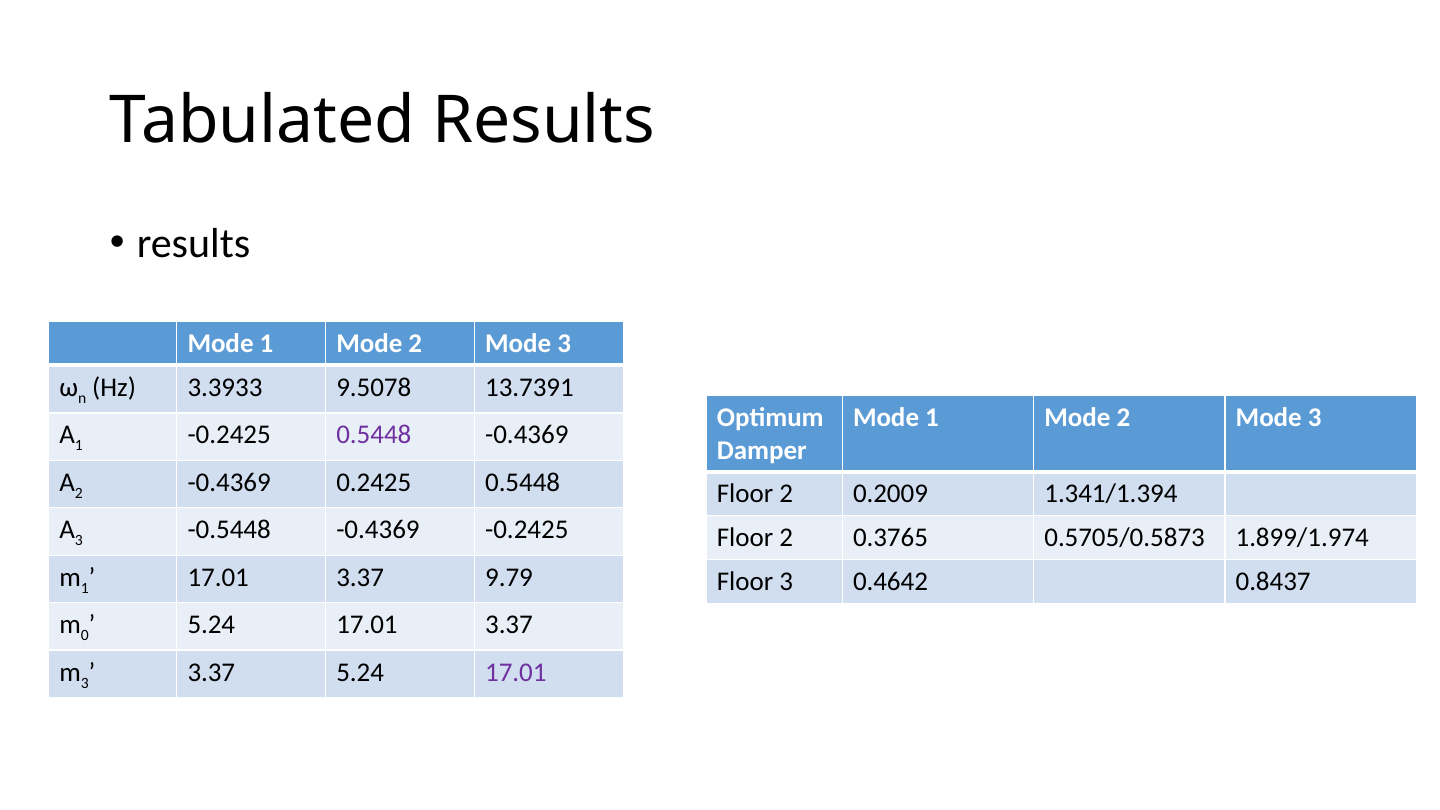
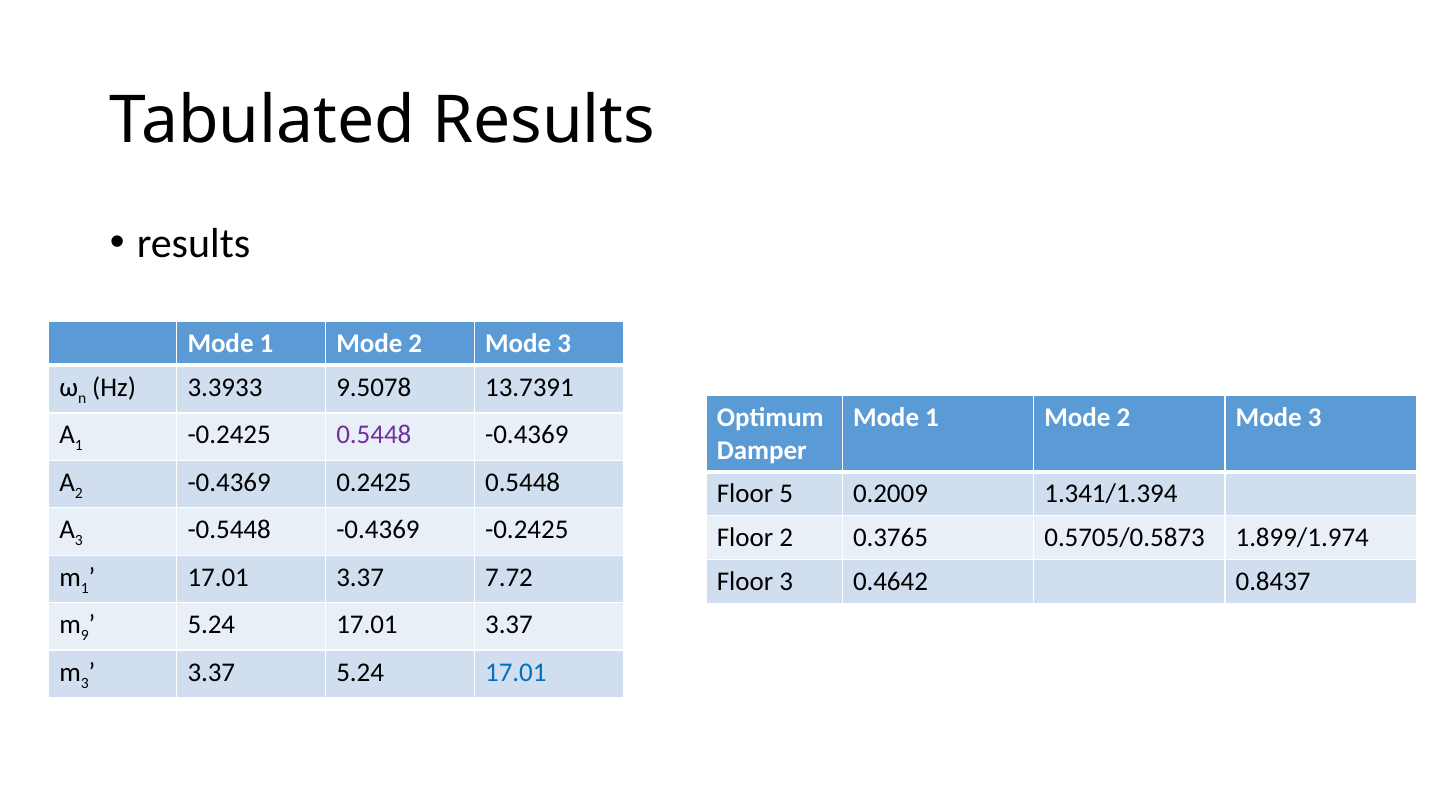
2 at (786, 494): 2 -> 5
9.79: 9.79 -> 7.72
0: 0 -> 9
17.01 at (516, 672) colour: purple -> blue
